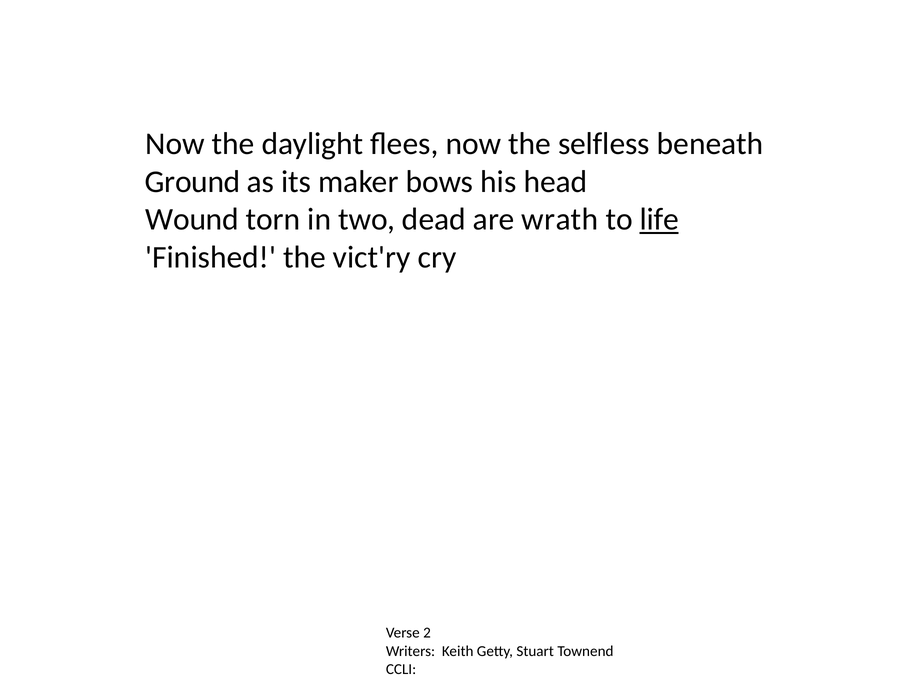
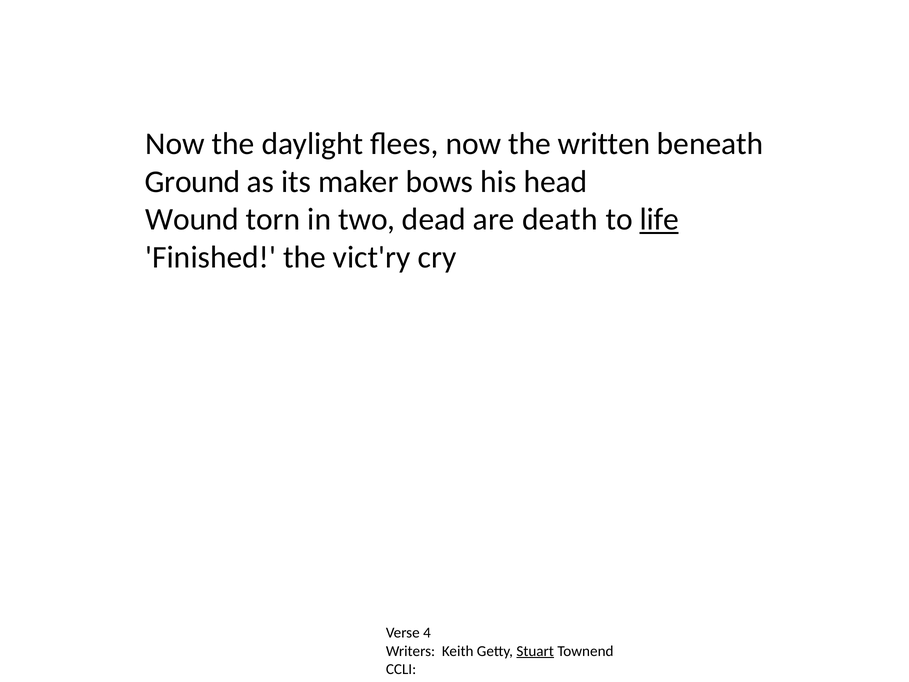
selfless: selfless -> written
wrath: wrath -> death
2: 2 -> 4
Stuart underline: none -> present
